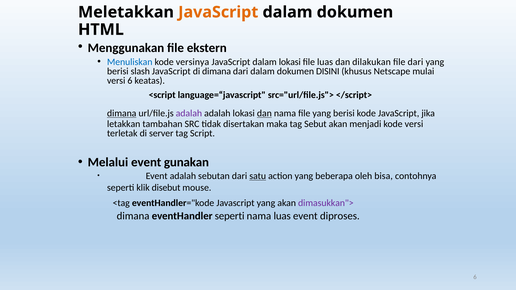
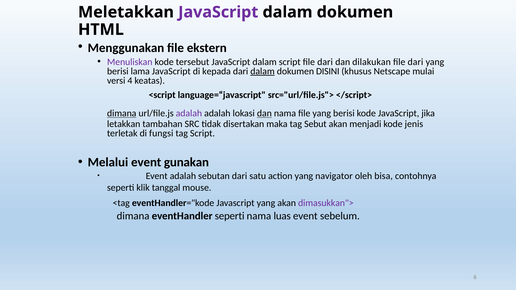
JavaScript at (218, 12) colour: orange -> purple
Menuliskan colour: blue -> purple
versinya: versinya -> tersebut
dalam lokasi: lokasi -> script
luas at (325, 62): luas -> dari
slash: slash -> lama
di dimana: dimana -> kepada
dalam at (263, 71) underline: none -> present
versi 6: 6 -> 4
kode versi: versi -> jenis
server: server -> fungsi
satu underline: present -> none
beberapa: beberapa -> navigator
disebut: disebut -> tanggal
diproses: diproses -> sebelum
